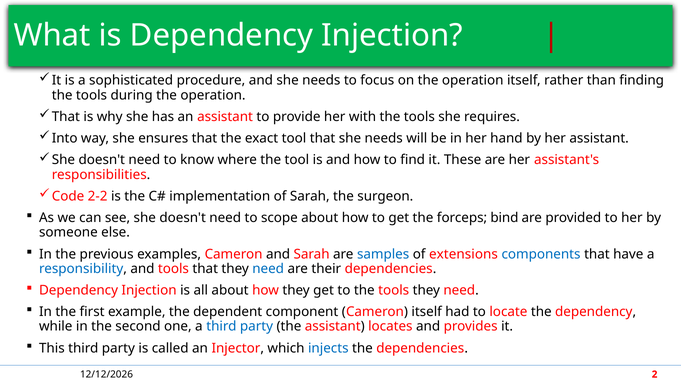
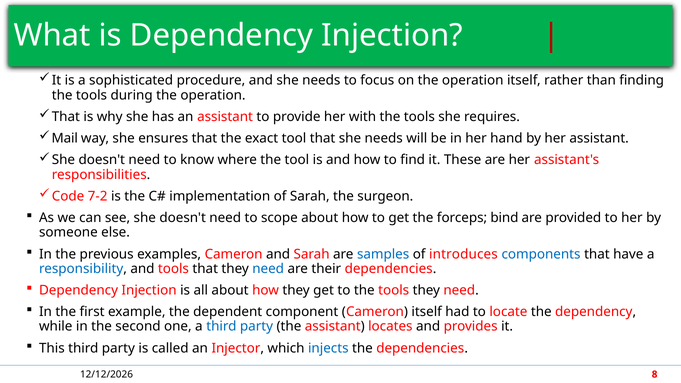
Into: Into -> Mail
2-2: 2-2 -> 7-2
extensions: extensions -> introduces
2: 2 -> 8
